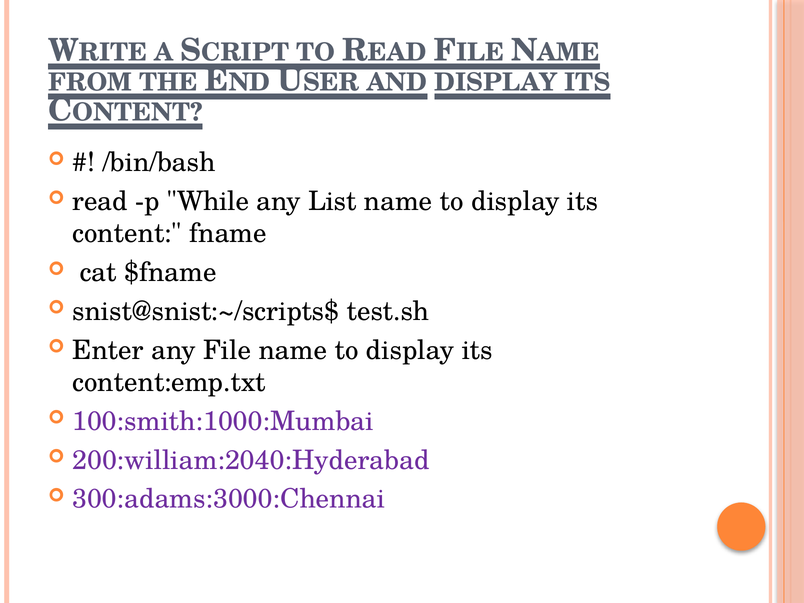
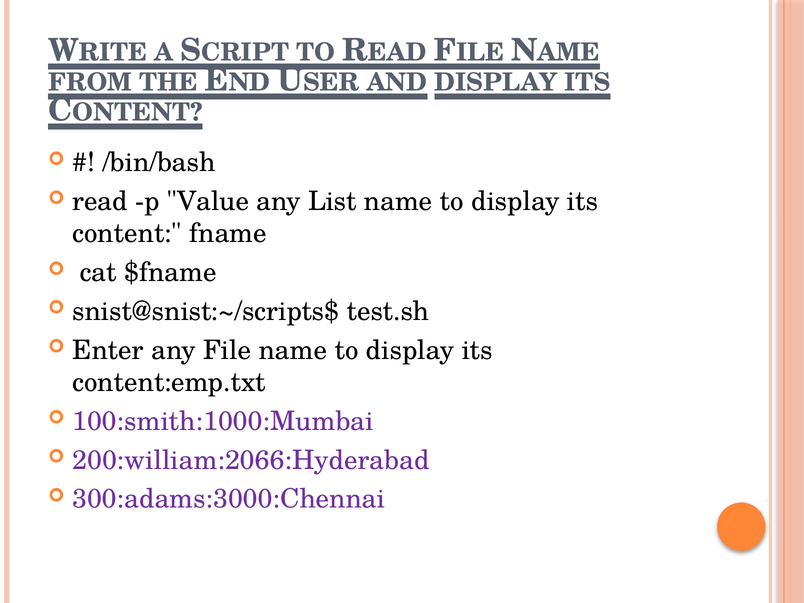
While: While -> Value
200:william:2040:Hyderabad: 200:william:2040:Hyderabad -> 200:william:2066:Hyderabad
